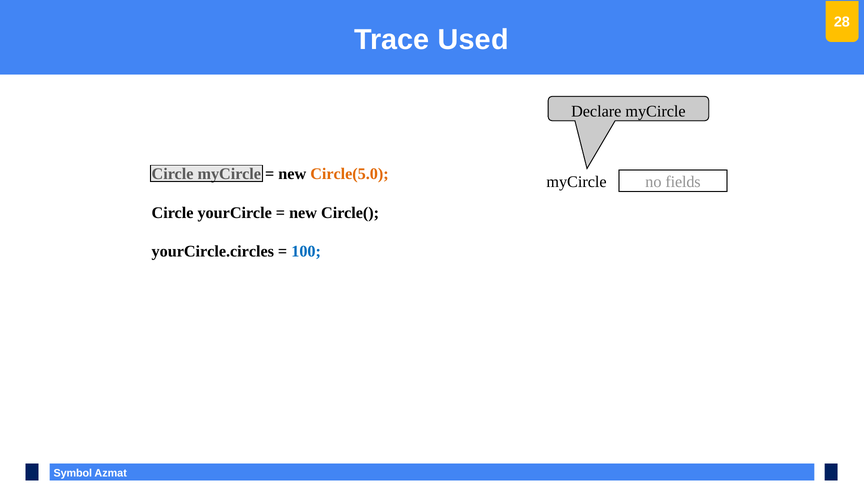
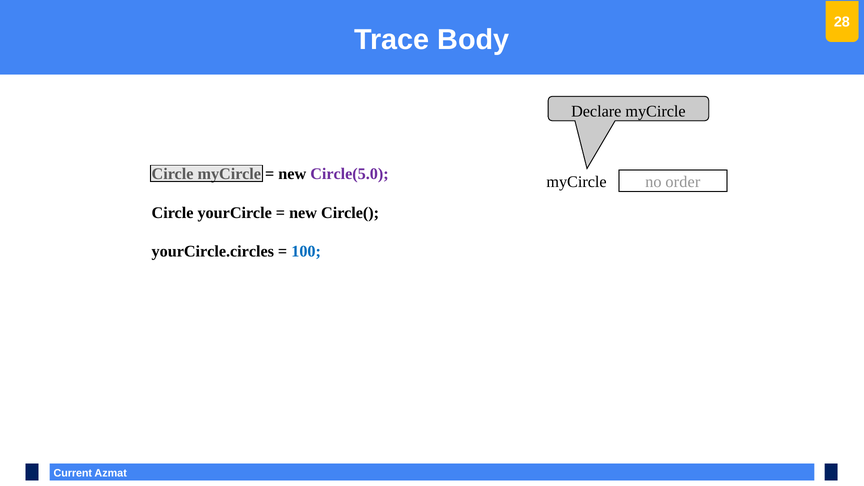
Used: Used -> Body
Circle(5.0 colour: orange -> purple
fields: fields -> order
Symbol: Symbol -> Current
